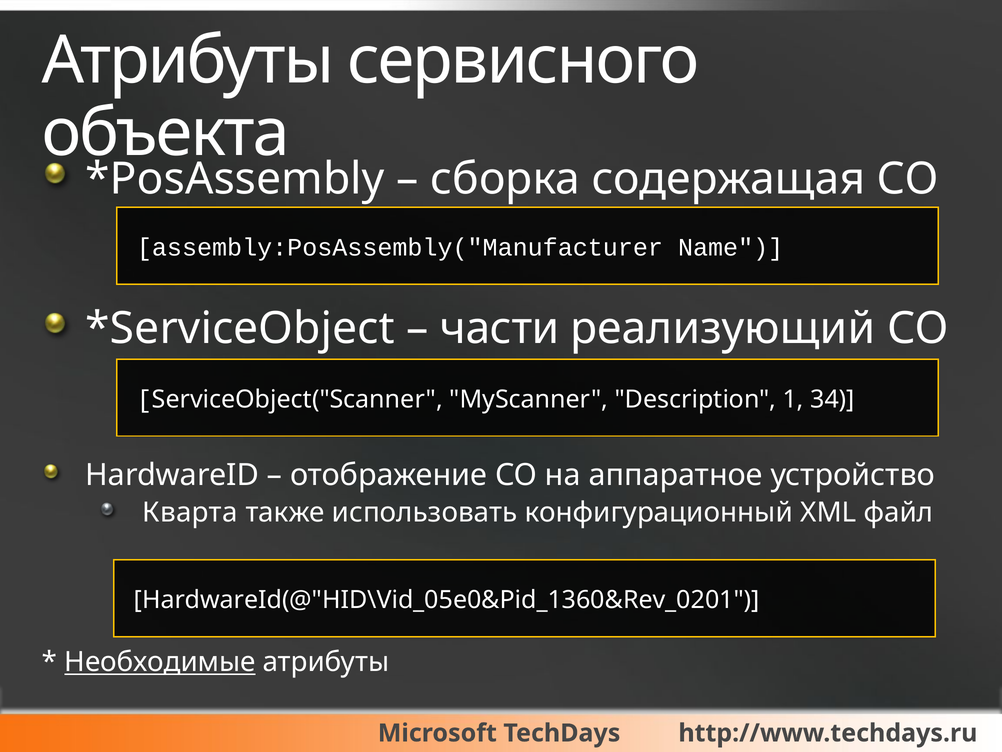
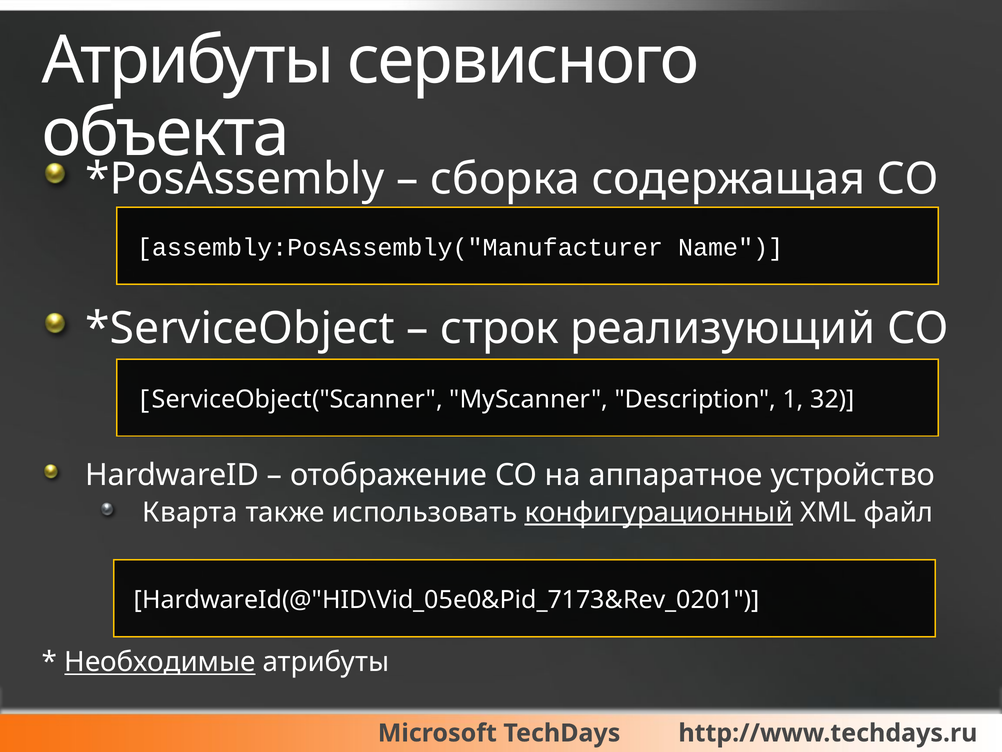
части: части -> строк
34: 34 -> 32
конфигурационный underline: none -> present
HardwareId(@"HID\Vid_05e0&Pid_1360&Rev_0201: HardwareId(@"HID\Vid_05e0&Pid_1360&Rev_0201 -> HardwareId(@"HID\Vid_05e0&Pid_7173&Rev_0201
